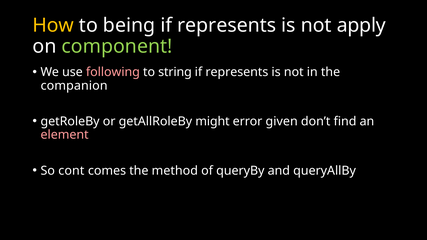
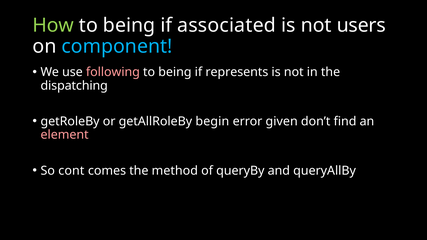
How colour: yellow -> light green
represents at (227, 25): represents -> associated
apply: apply -> users
component colour: light green -> light blue
string at (175, 72): string -> being
companion: companion -> dispatching
might: might -> begin
